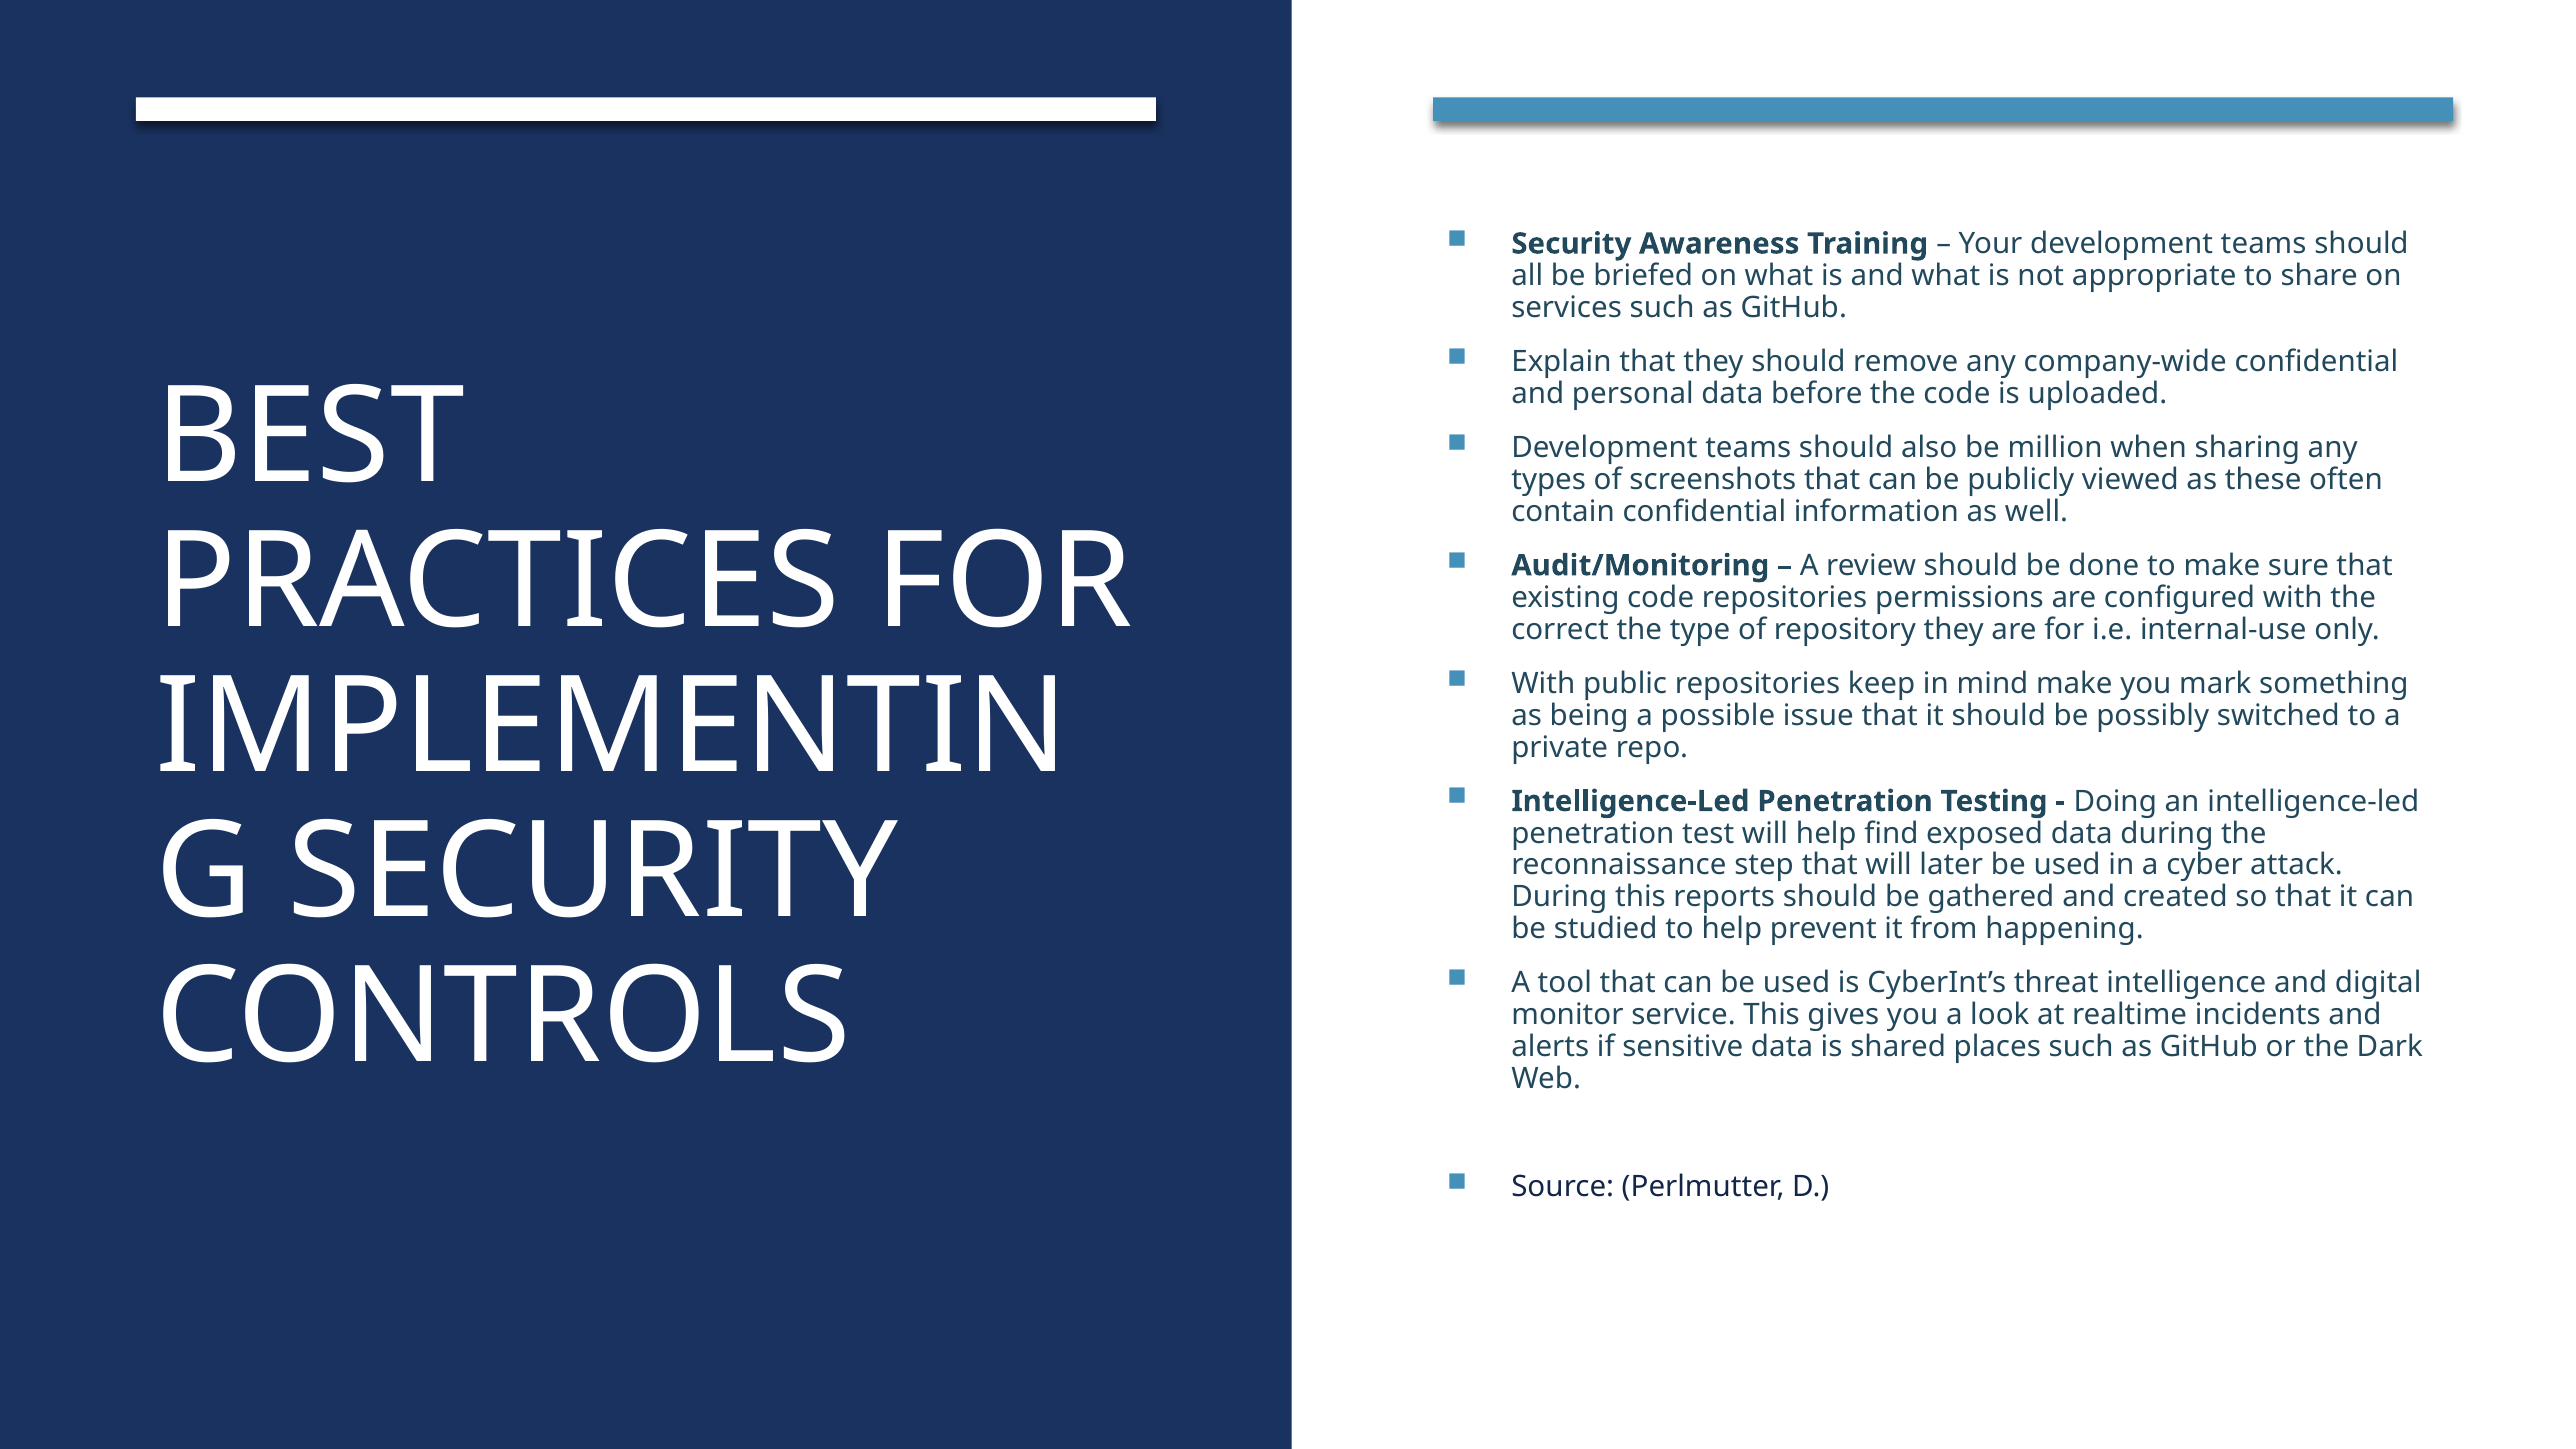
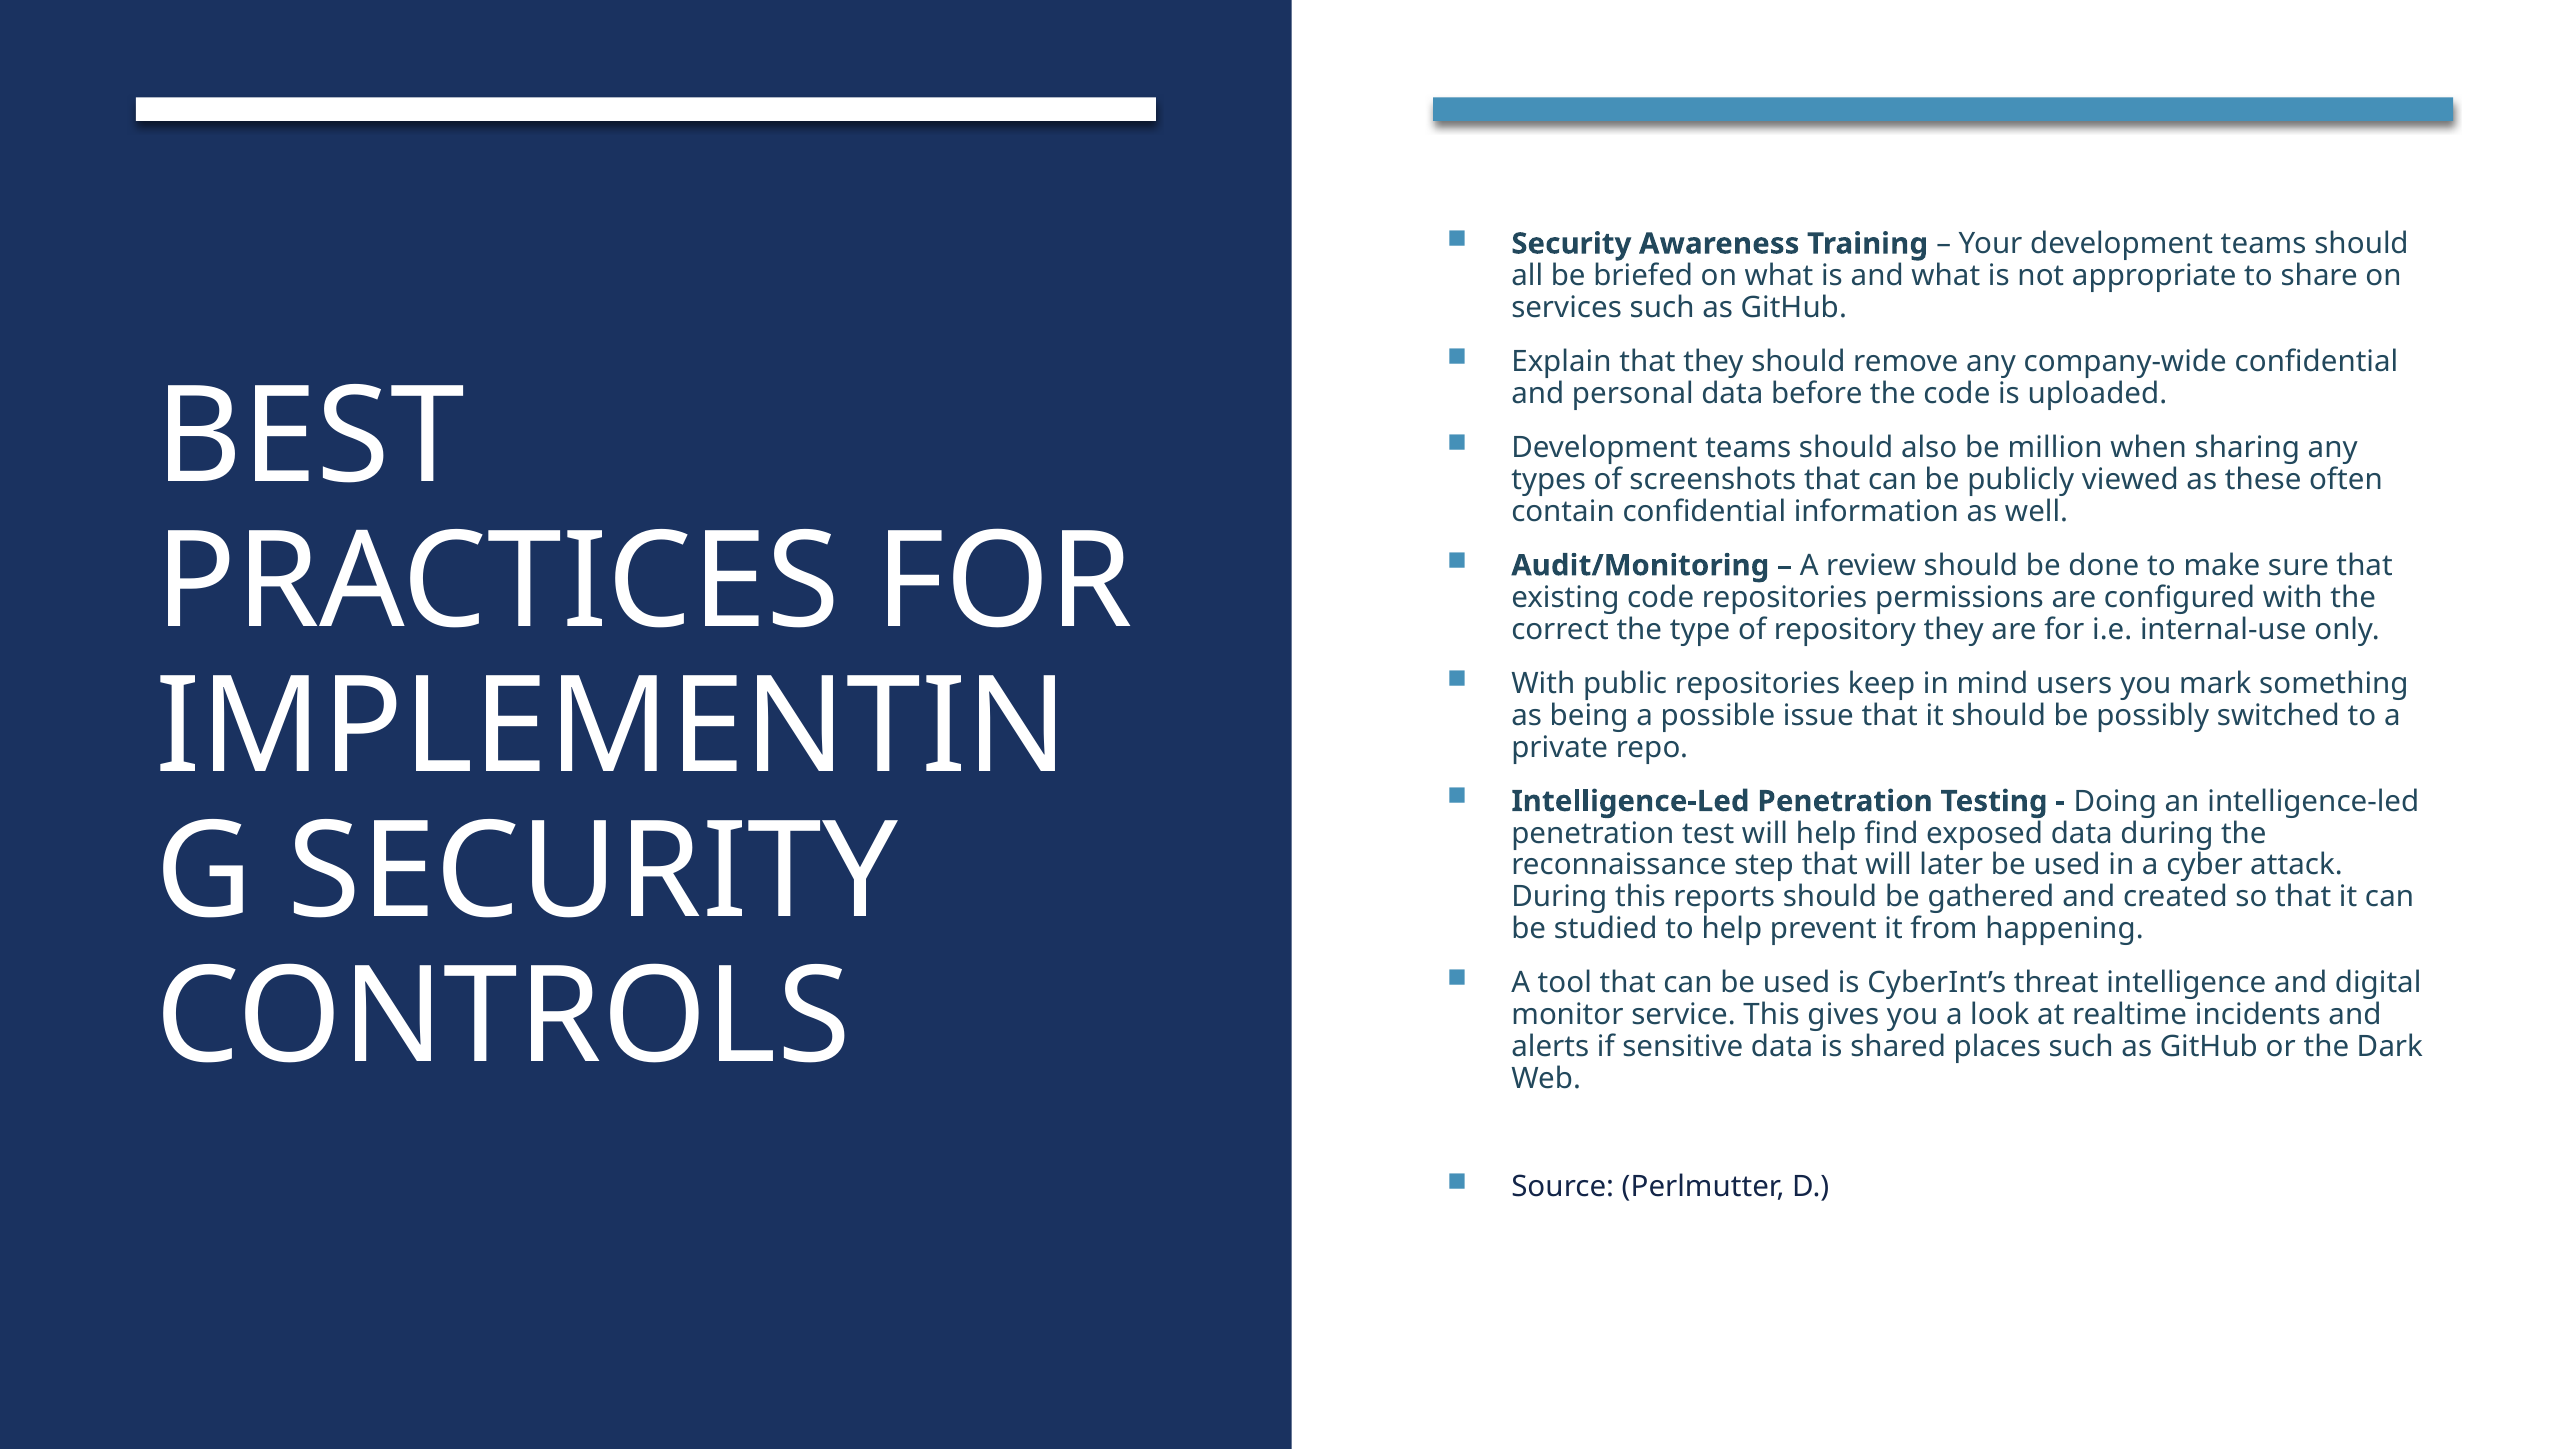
mind make: make -> users
